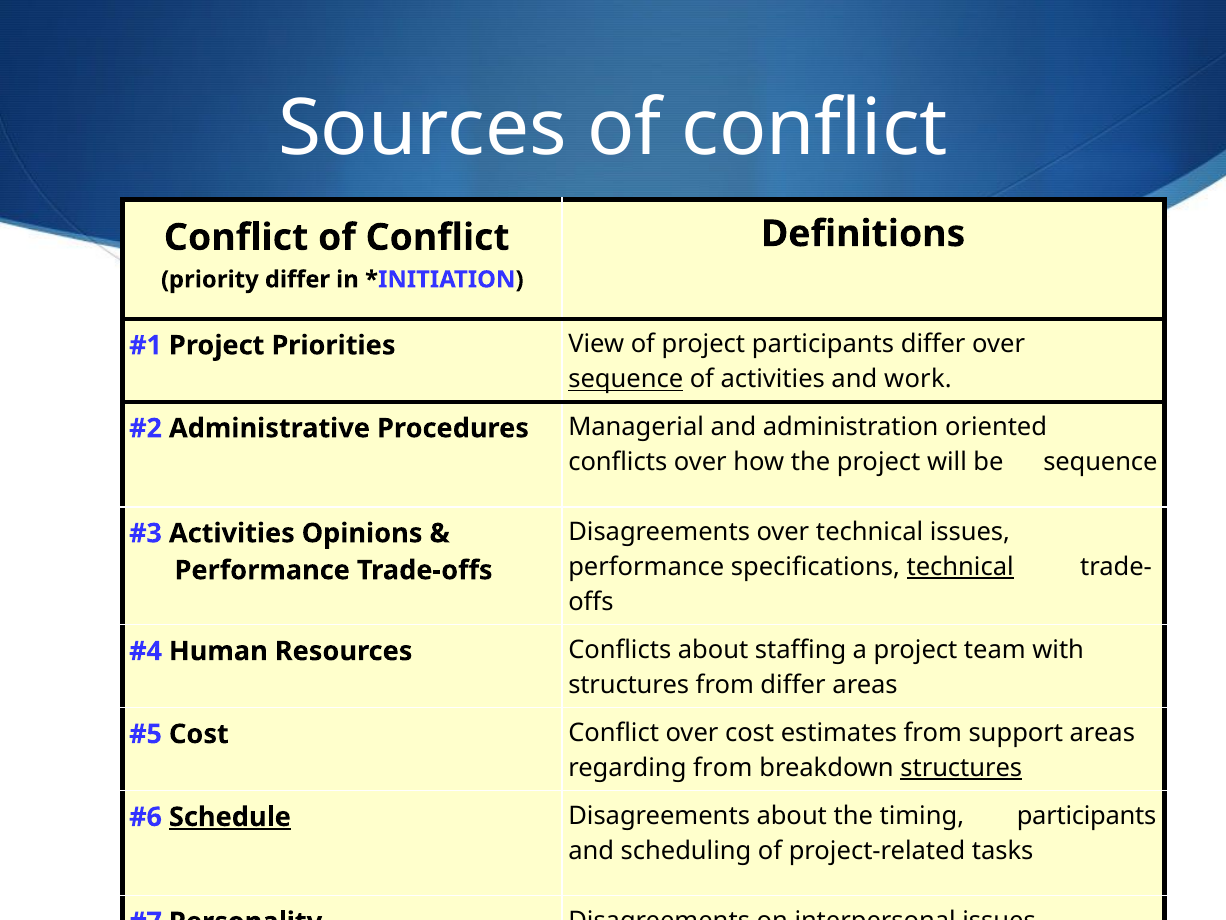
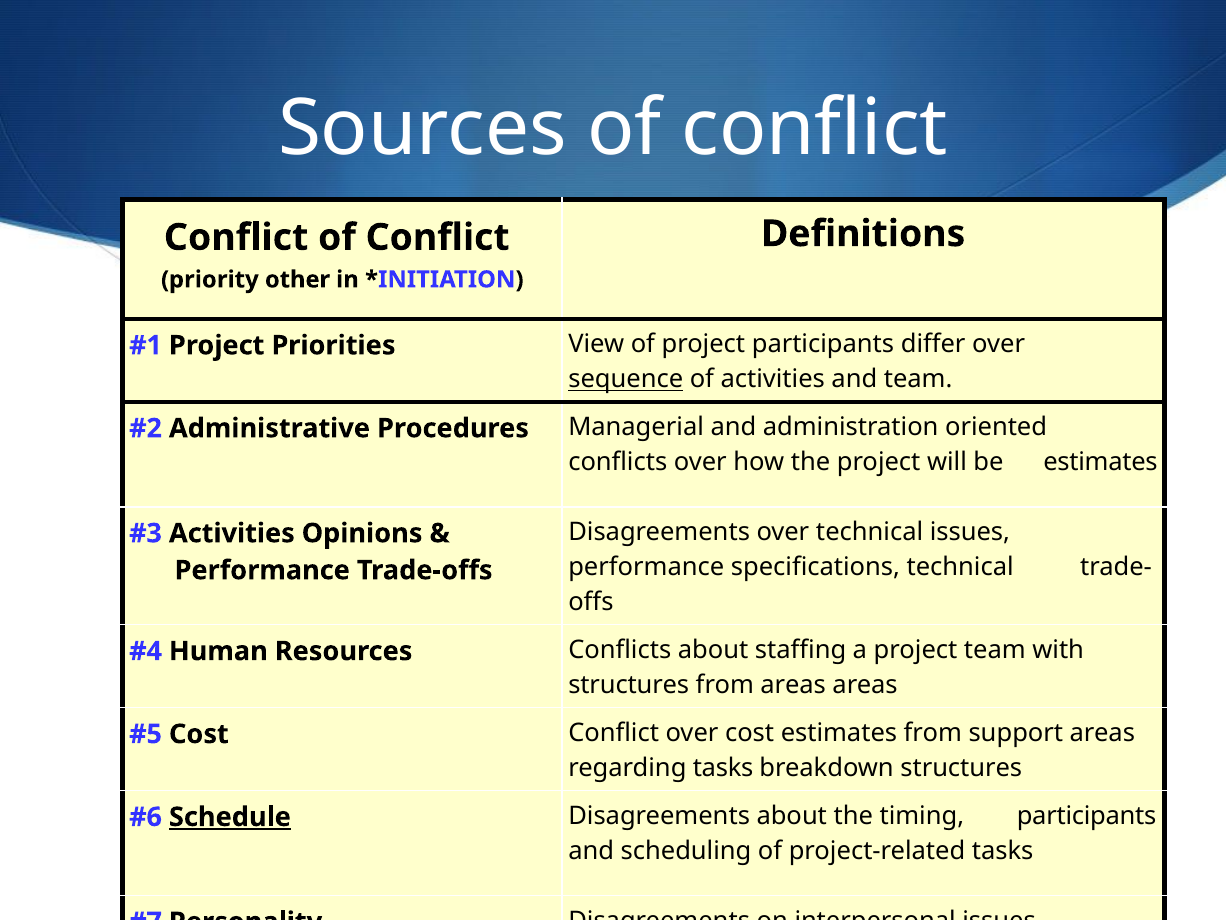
priority differ: differ -> other
and work: work -> team
be sequence: sequence -> estimates
technical at (960, 567) underline: present -> none
from differ: differ -> areas
regarding from: from -> tasks
structures at (961, 768) underline: present -> none
